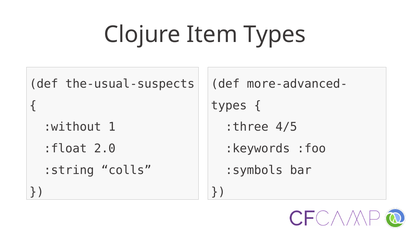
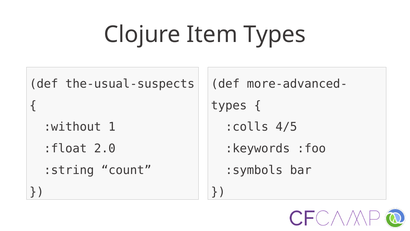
:three: :three -> :colls
colls: colls -> count
